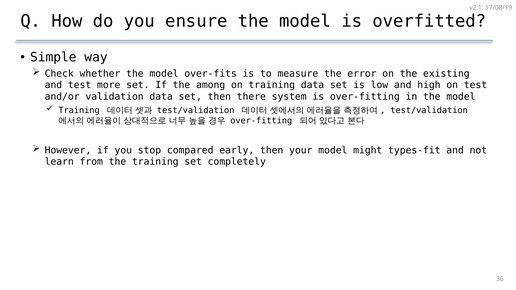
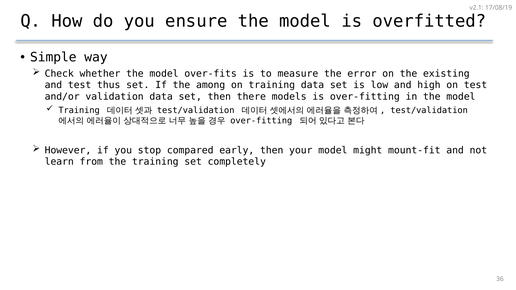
more: more -> thus
system: system -> models
types-fit: types-fit -> mount-fit
